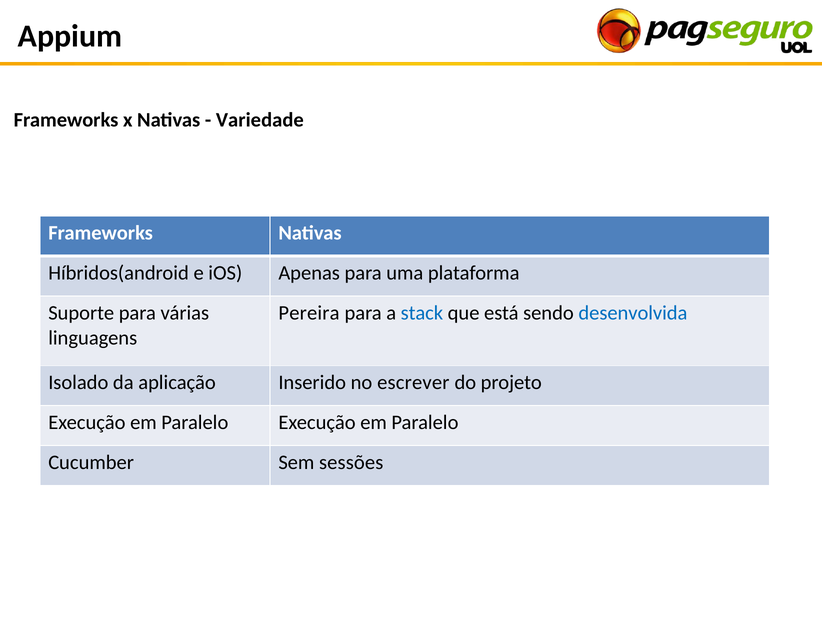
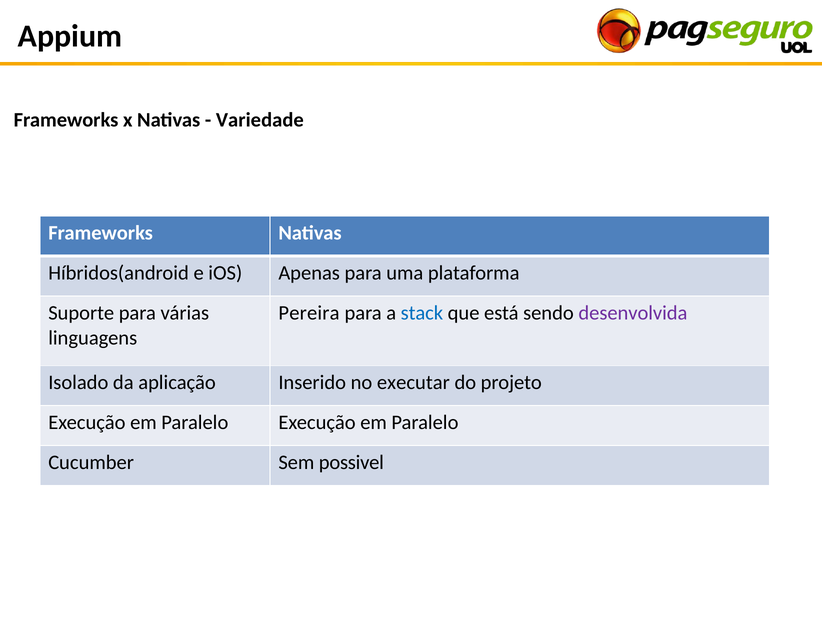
desenvolvida colour: blue -> purple
escrever: escrever -> executar
sessões: sessões -> possivel
